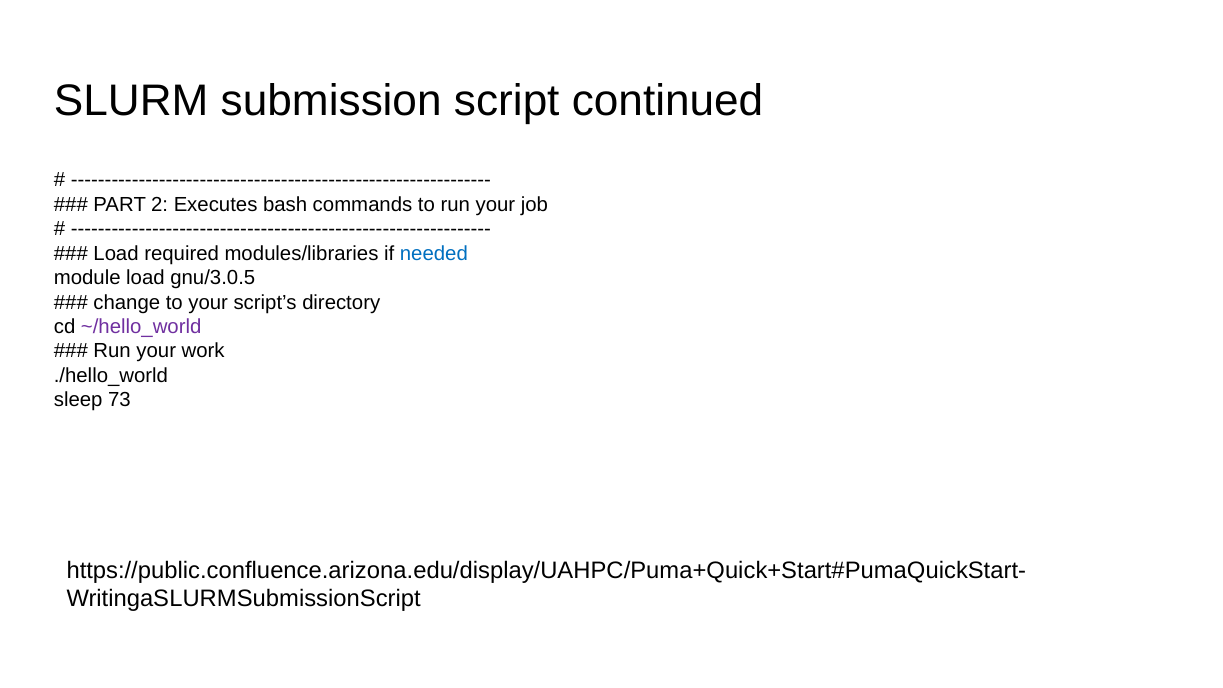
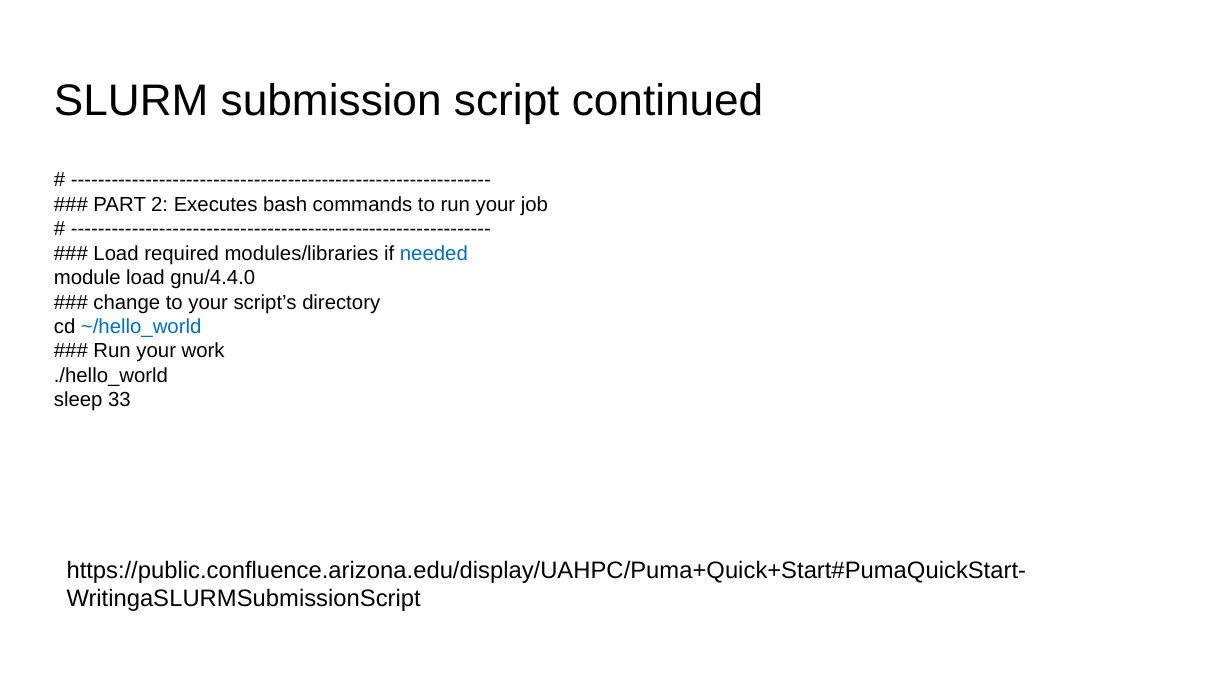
gnu/3.0.5: gnu/3.0.5 -> gnu/4.4.0
~/hello_world colour: purple -> blue
73: 73 -> 33
